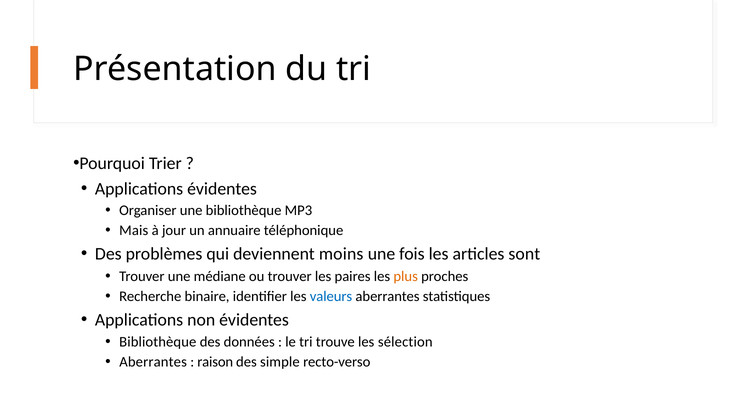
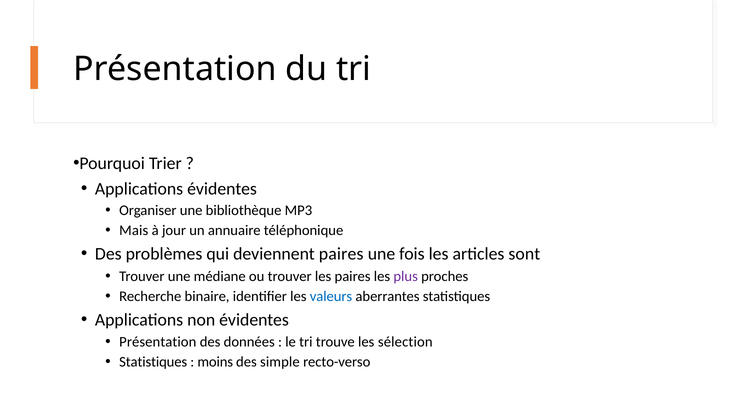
deviennent moins: moins -> paires
plus colour: orange -> purple
Bibliothèque at (158, 342): Bibliothèque -> Présentation
Aberrantes at (153, 362): Aberrantes -> Statistiques
raison: raison -> moins
